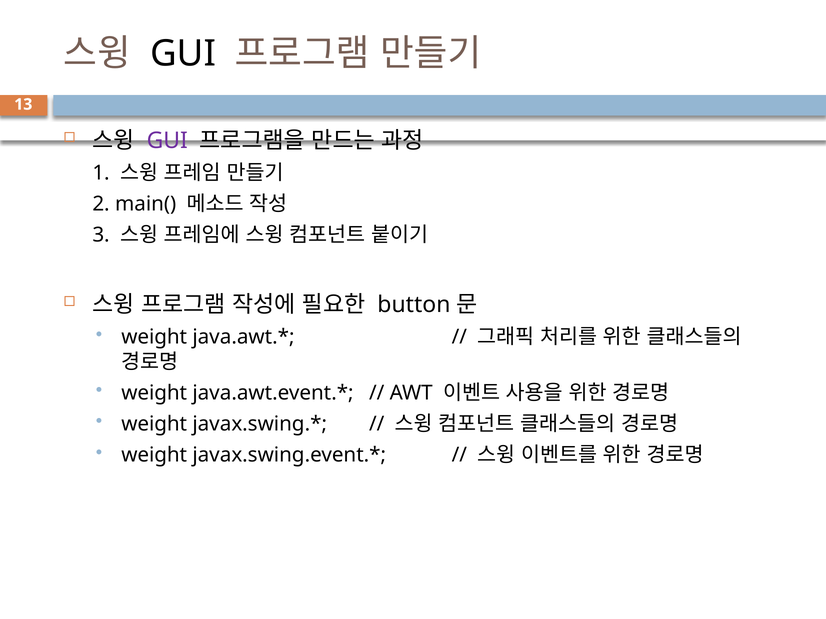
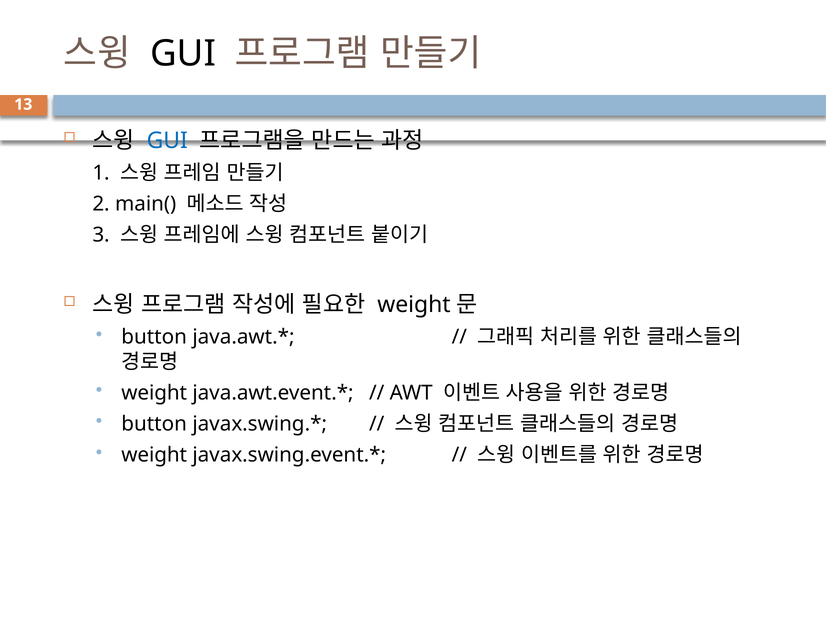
GUI at (167, 141) colour: purple -> blue
button at (414, 305): button -> weight
weight at (154, 337): weight -> button
weight at (154, 424): weight -> button
